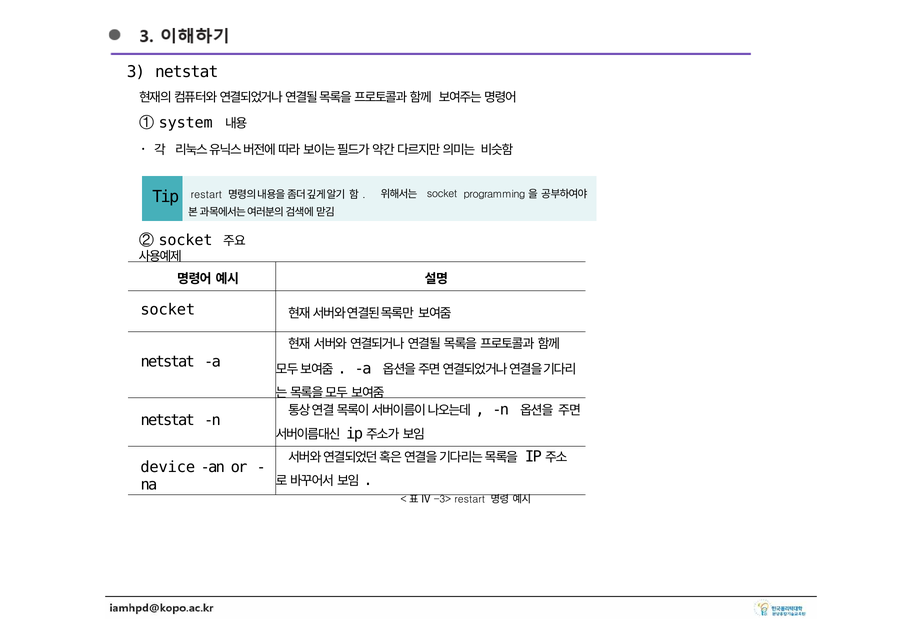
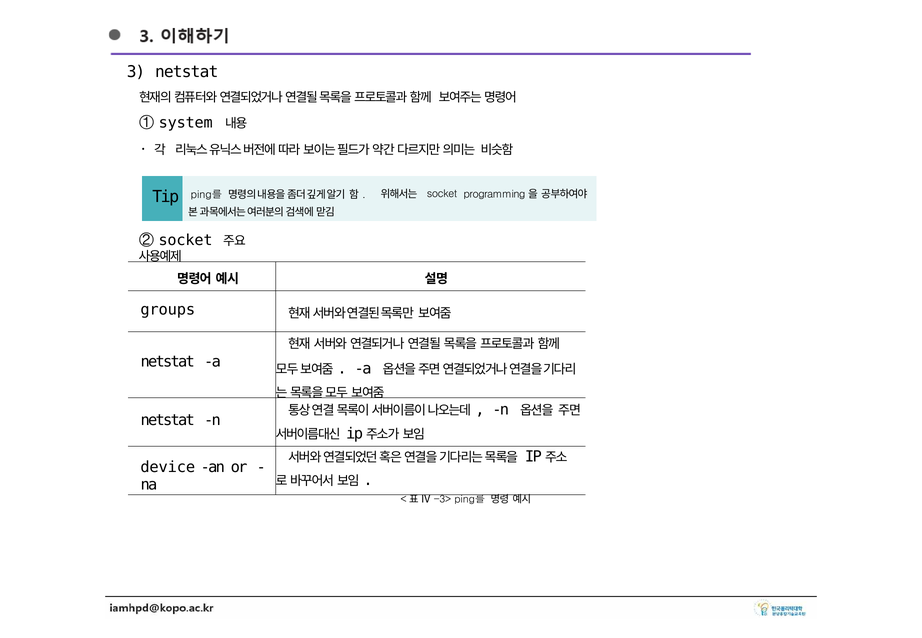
Tip restart: restart -> ping를
socket at (168, 310): socket -> groups
restart at (470, 500): restart -> ping를
